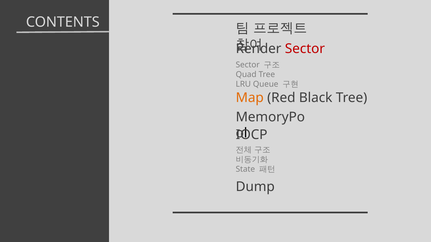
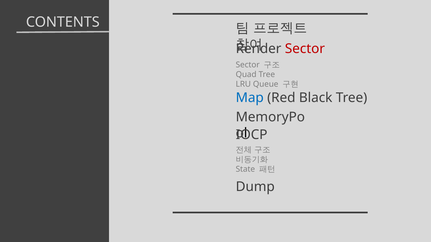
Map colour: orange -> blue
